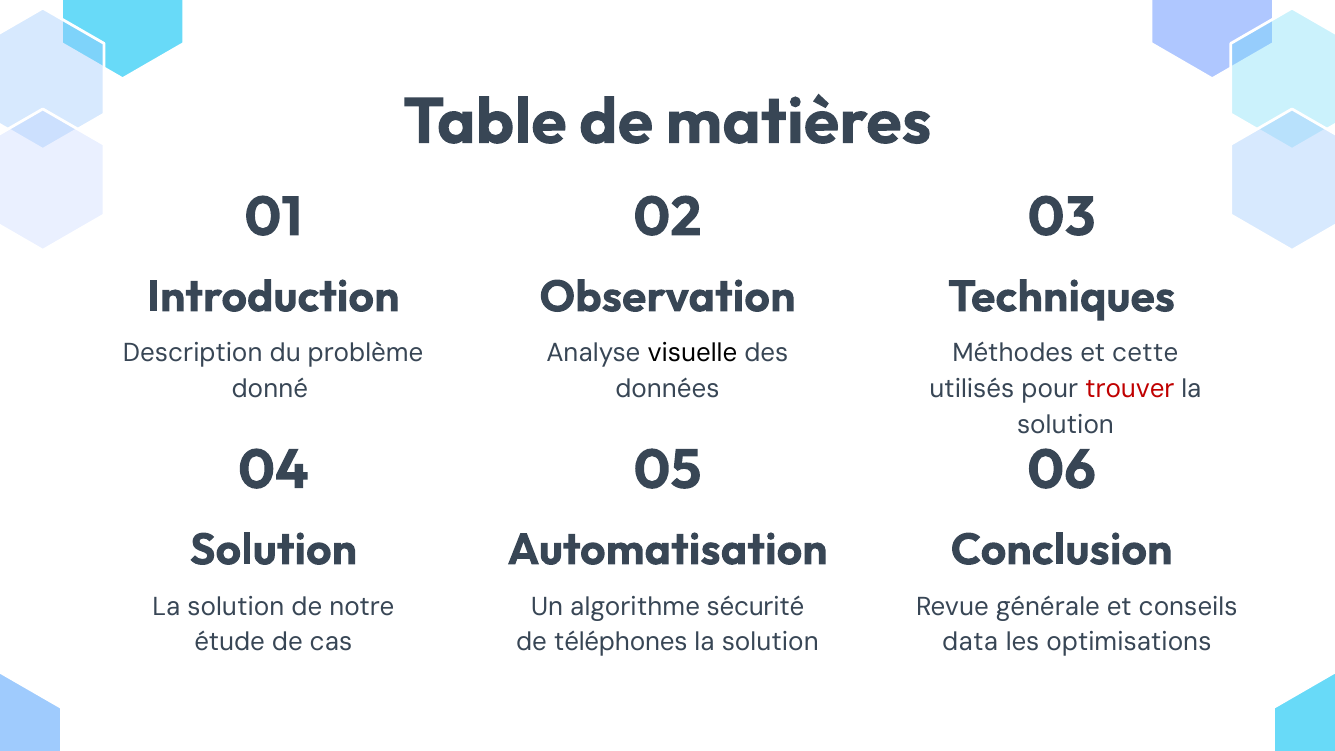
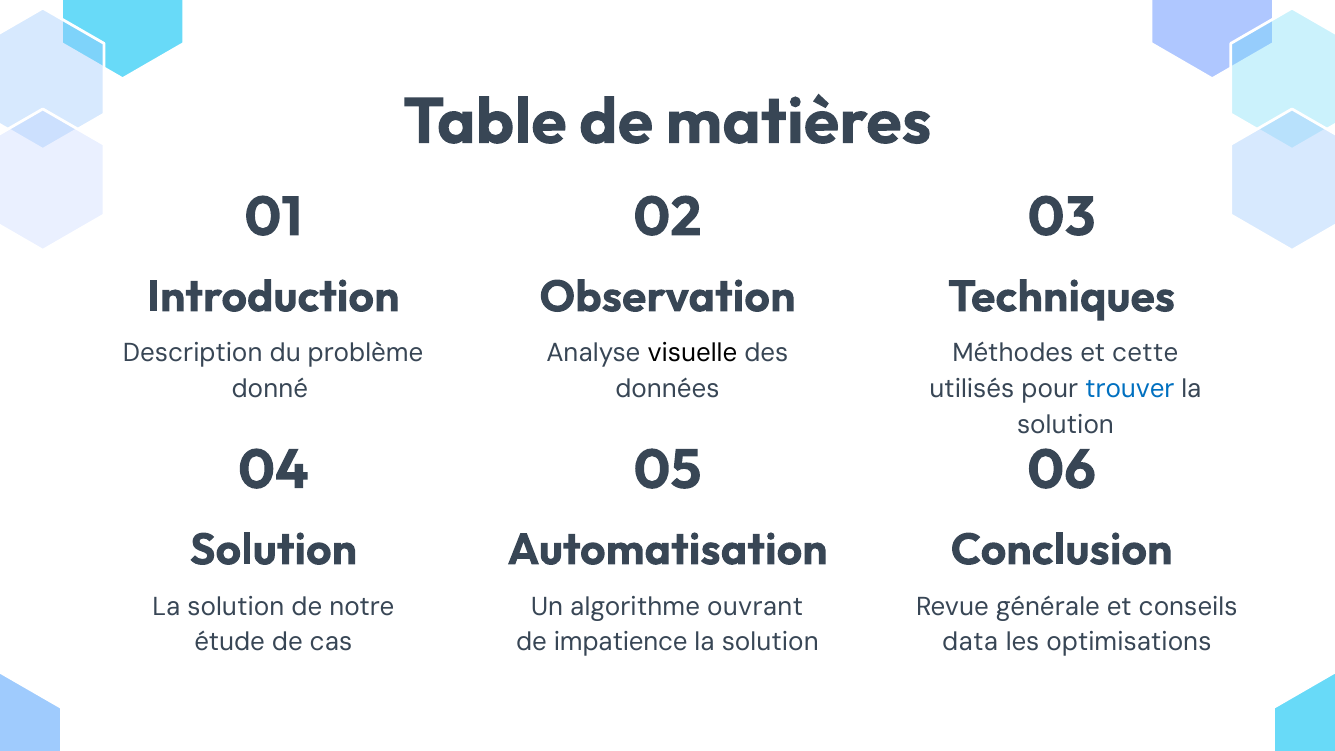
trouver colour: red -> blue
sécurité: sécurité -> ouvrant
téléphones: téléphones -> impatience
